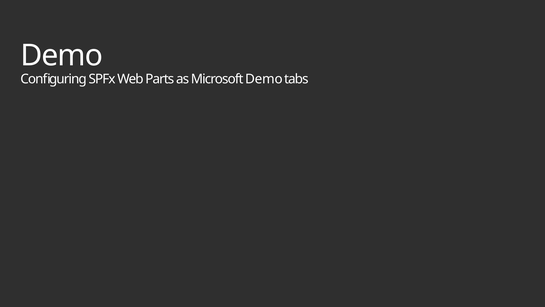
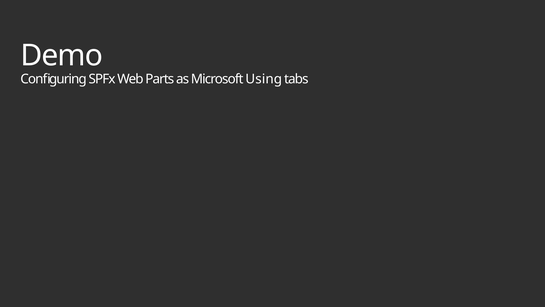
Microsoft Demo: Demo -> Using
